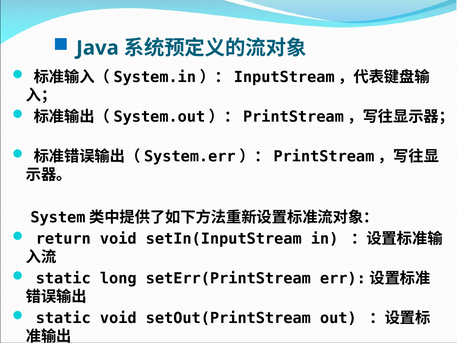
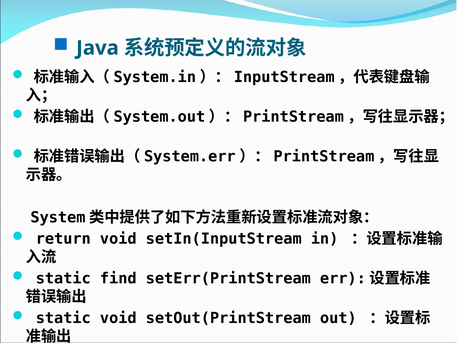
long: long -> find
